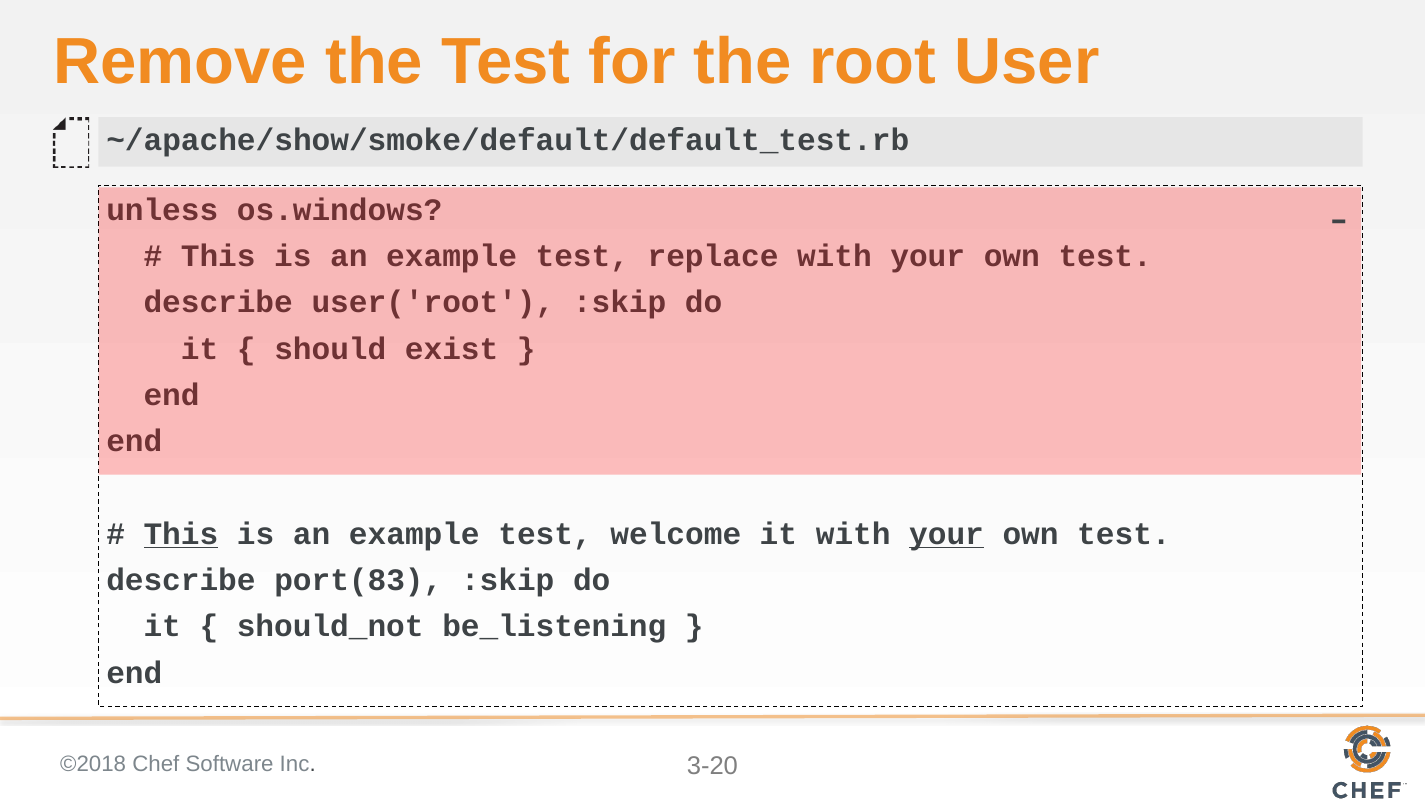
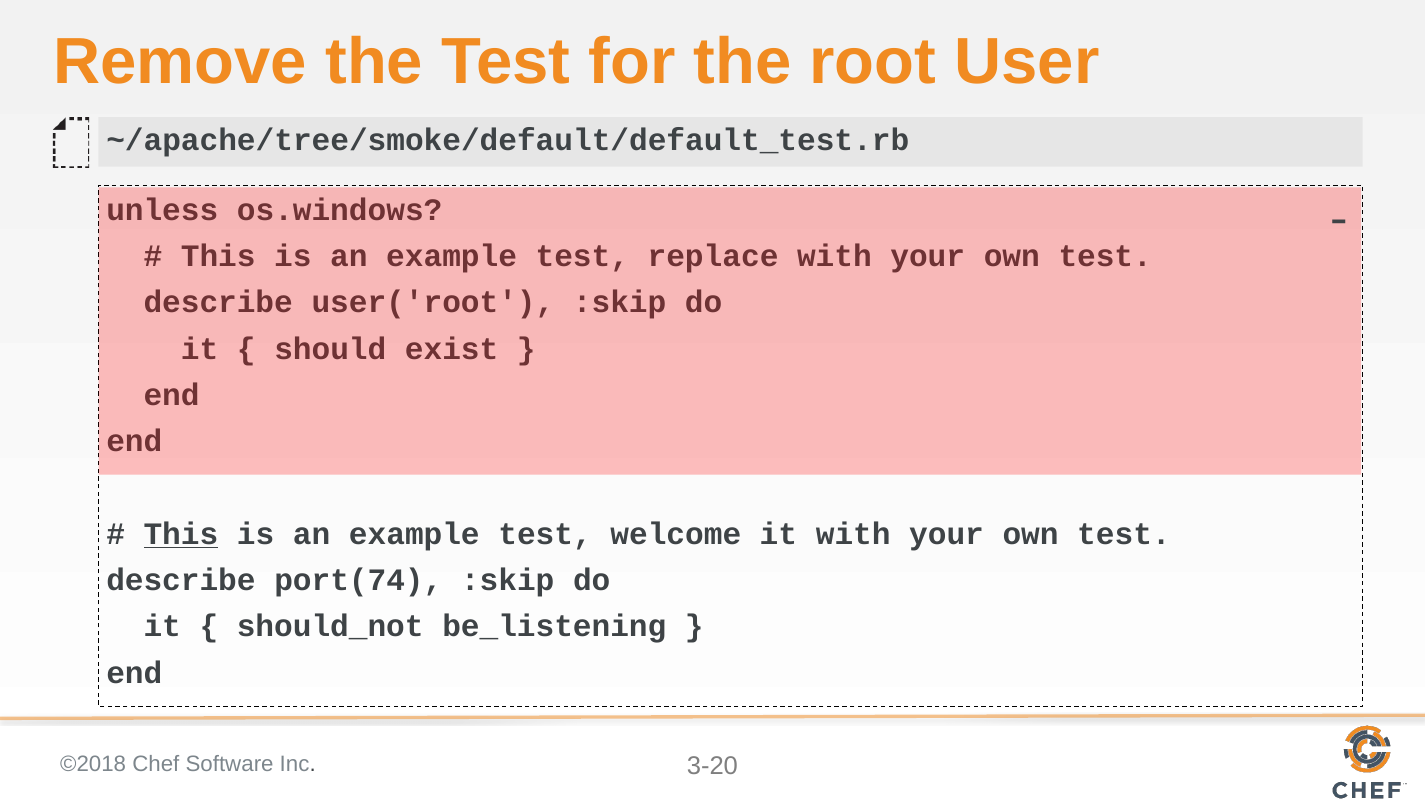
~/apache/show/smoke/default/default_test.rb: ~/apache/show/smoke/default/default_test.rb -> ~/apache/tree/smoke/default/default_test.rb
your at (947, 534) underline: present -> none
port(83: port(83 -> port(74
